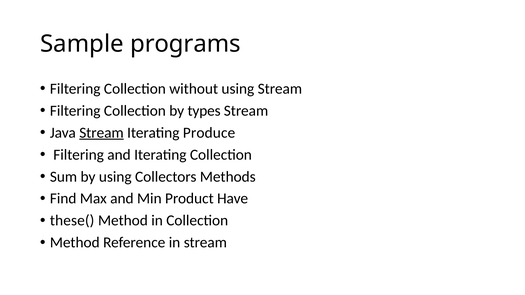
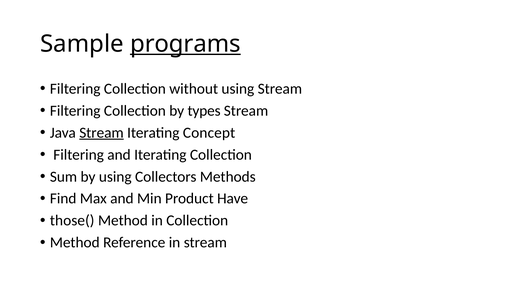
programs underline: none -> present
Produce: Produce -> Concept
these(: these( -> those(
